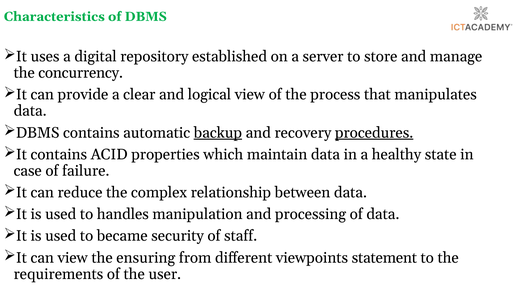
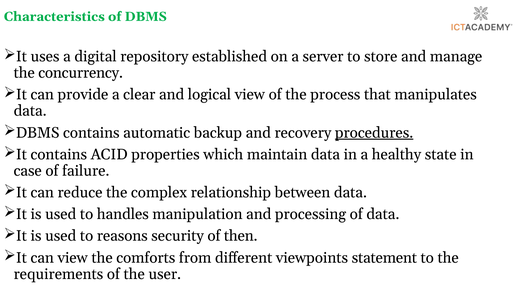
backup underline: present -> none
became: became -> reasons
staff: staff -> then
ensuring: ensuring -> comforts
